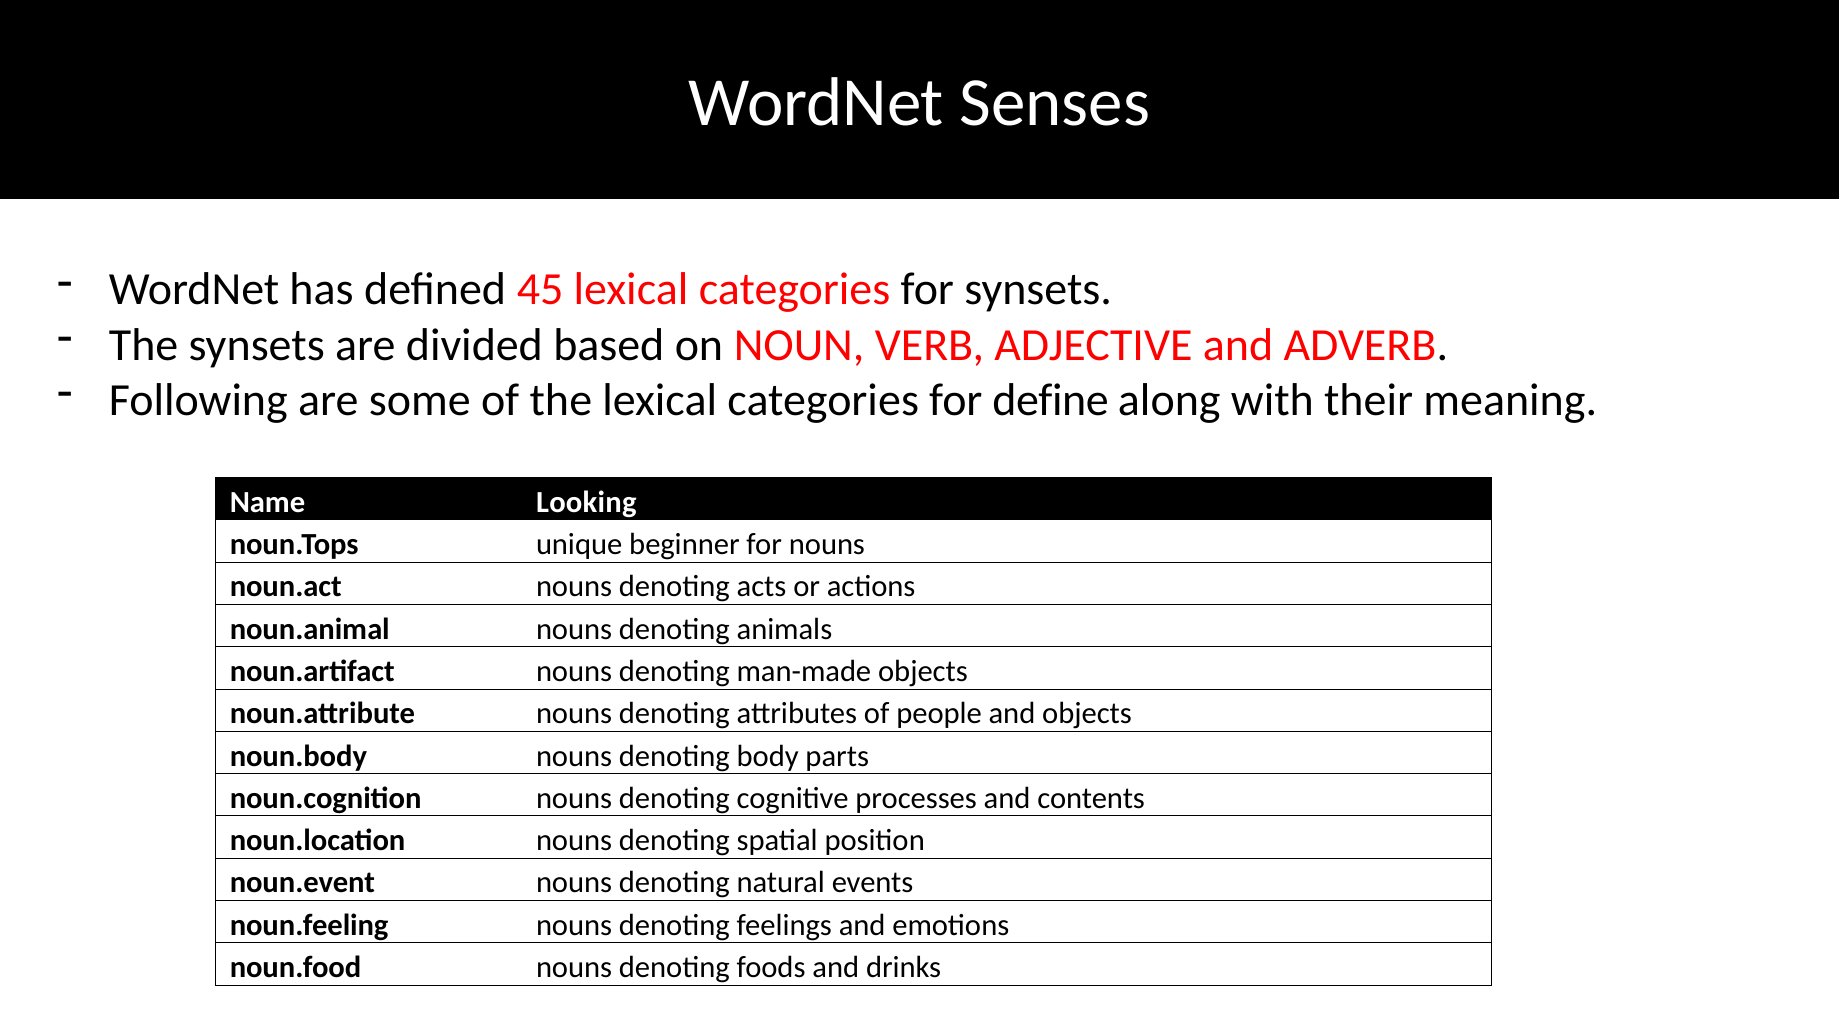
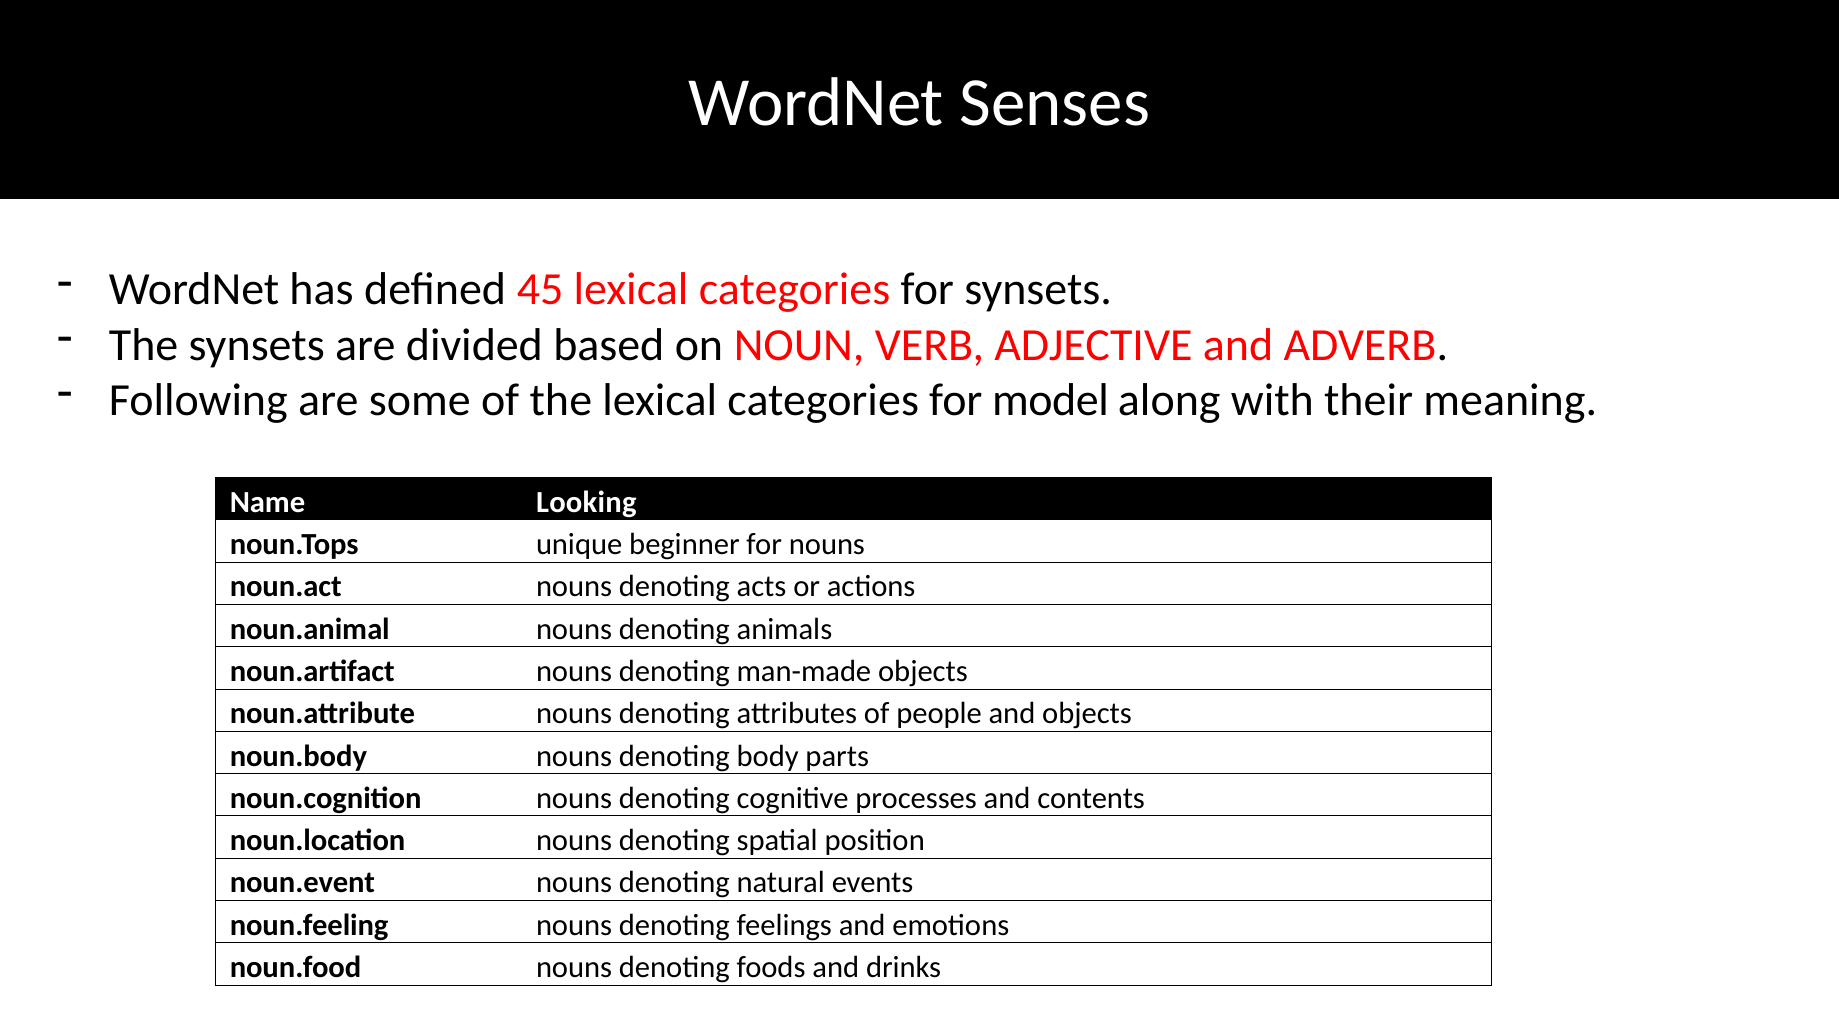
define: define -> model
